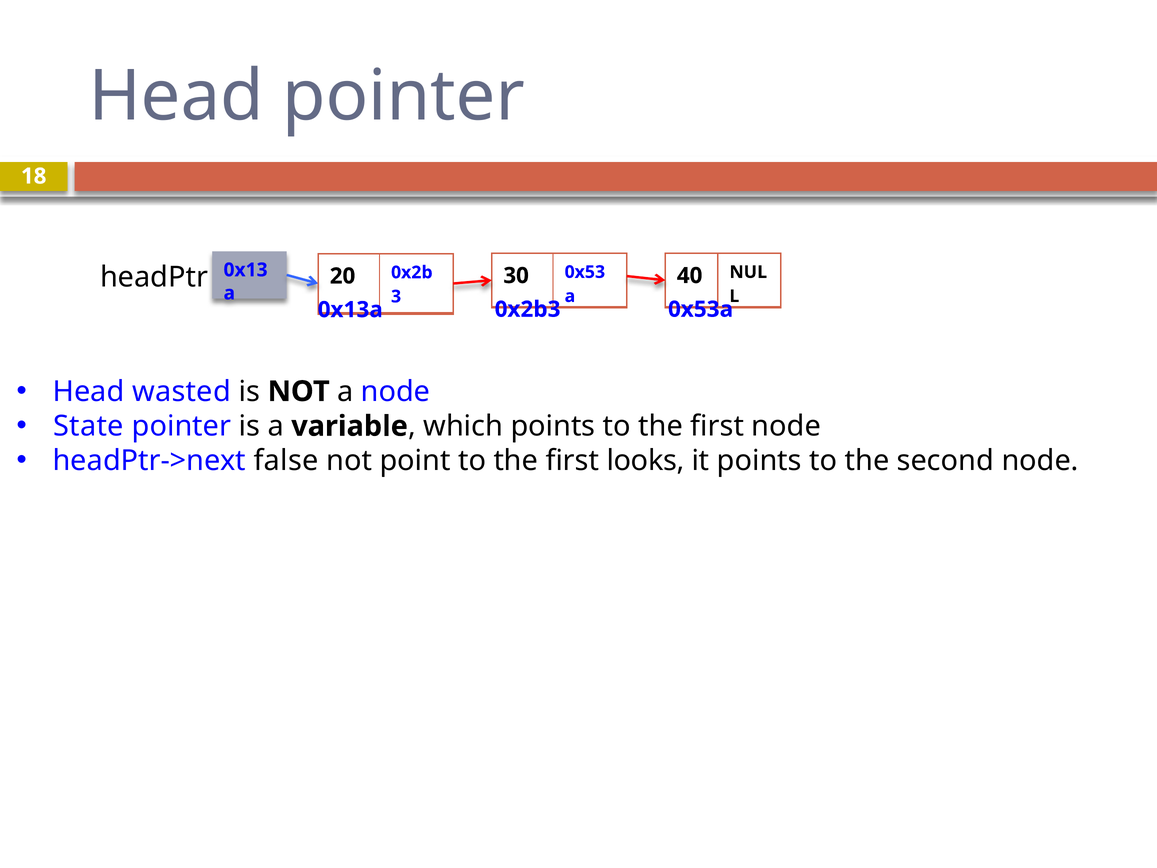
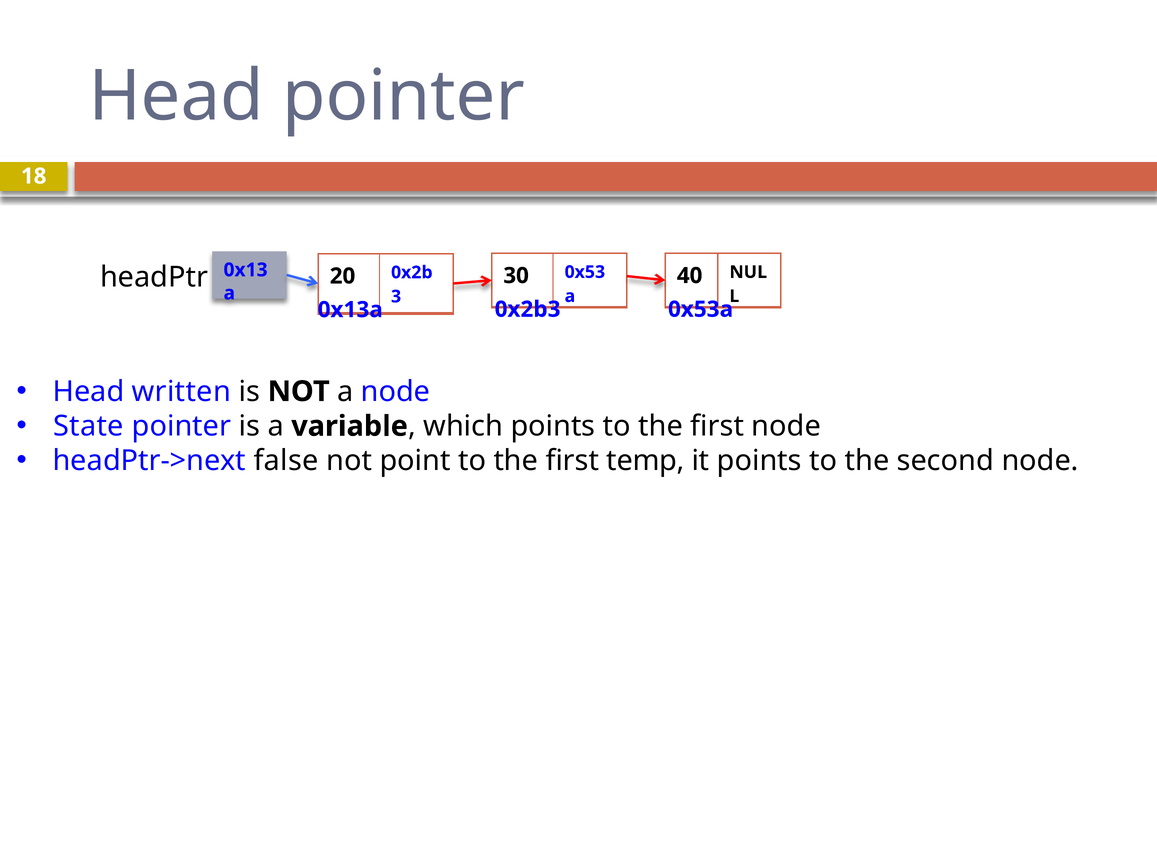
wasted: wasted -> written
looks: looks -> temp
